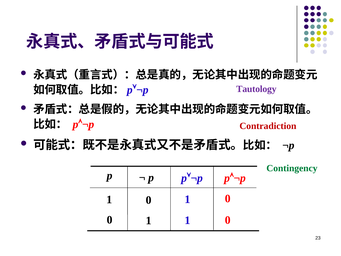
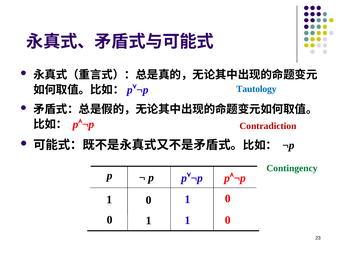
Tautology colour: purple -> blue
